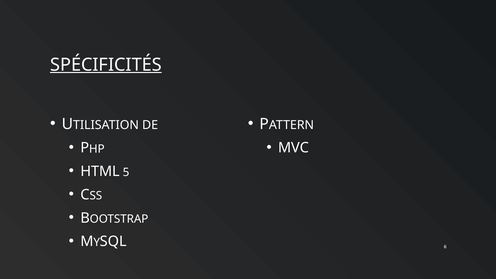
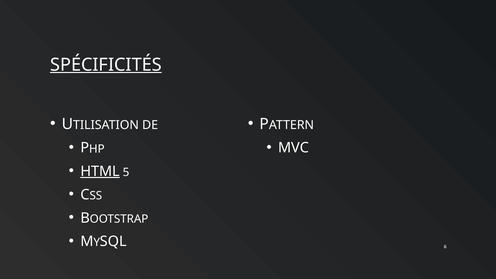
HTML underline: none -> present
